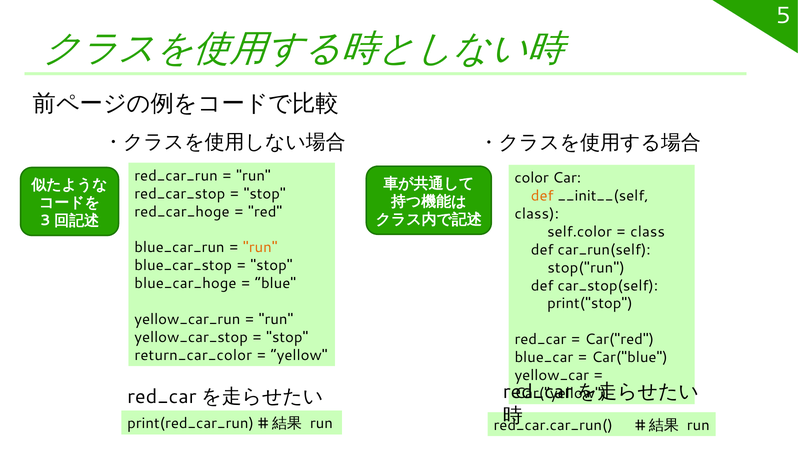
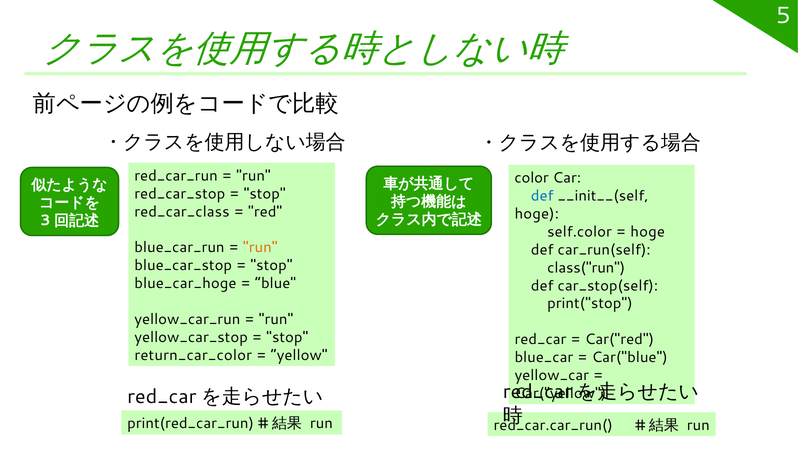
def at (542, 196) colour: orange -> blue
red_car_hoge: red_car_hoge -> red_car_class
class at (537, 214): class -> hoge
class at (648, 232): class -> hoge
stop("run: stop("run -> class("run
